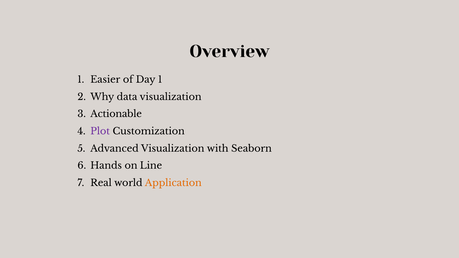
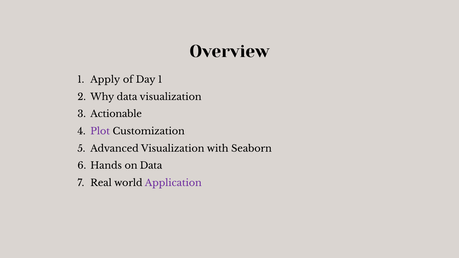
Easier: Easier -> Apply
on Line: Line -> Data
Application colour: orange -> purple
